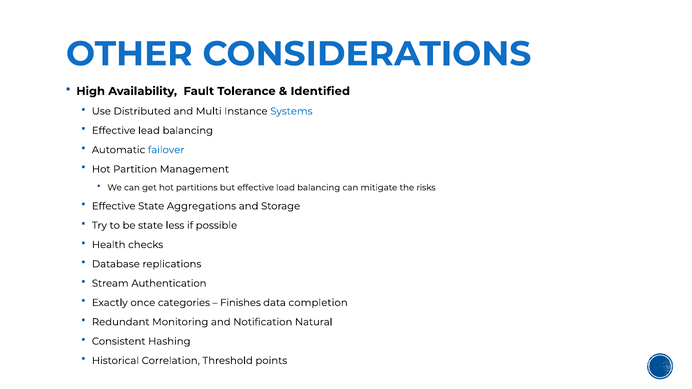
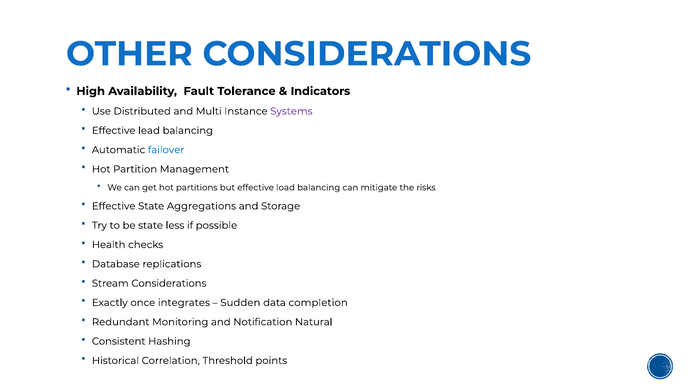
Identified: Identified -> Indicators
Systems colour: blue -> purple
Stream Authentication: Authentication -> Considerations
categories: categories -> integrates
Finishes: Finishes -> Sudden
